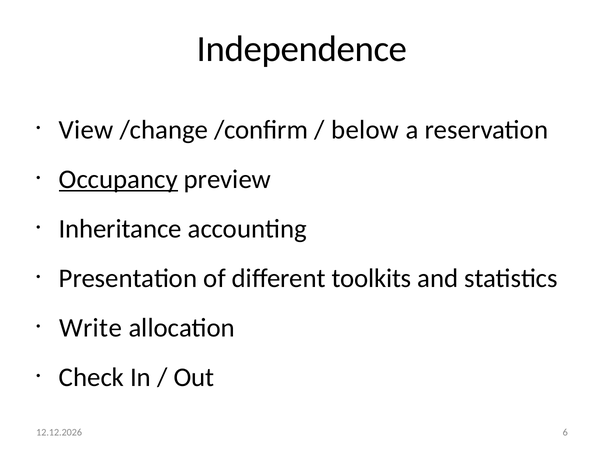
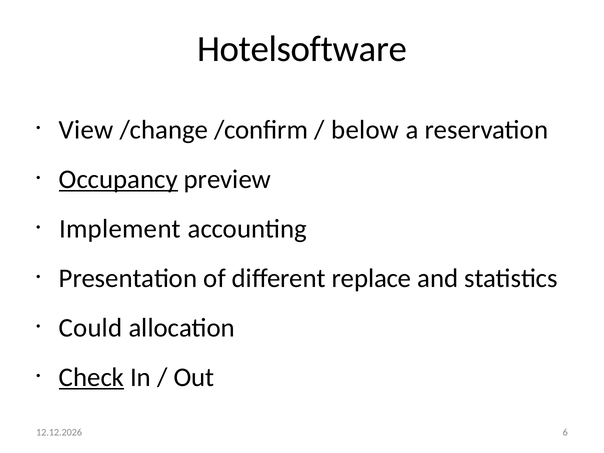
Independence: Independence -> Hotelsoftware
Inheritance: Inheritance -> Implement
toolkits: toolkits -> replace
Write: Write -> Could
Check underline: none -> present
